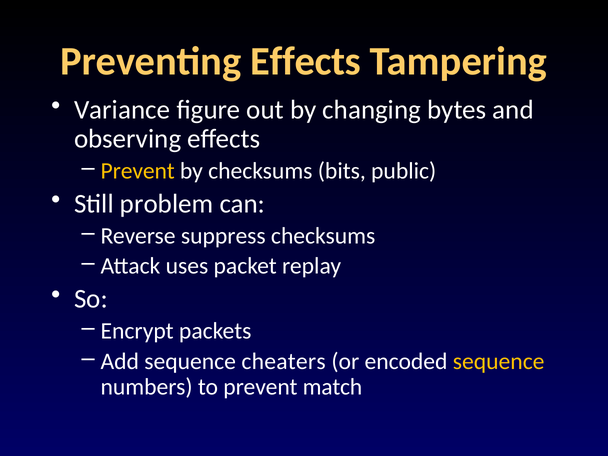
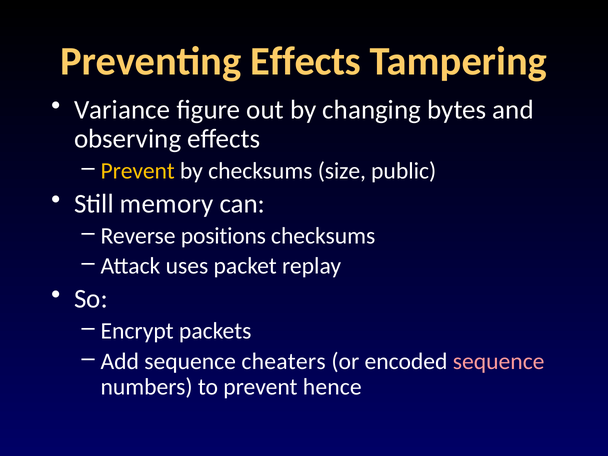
bits: bits -> size
problem: problem -> memory
suppress: suppress -> positions
sequence at (499, 361) colour: yellow -> pink
match: match -> hence
